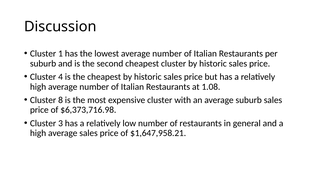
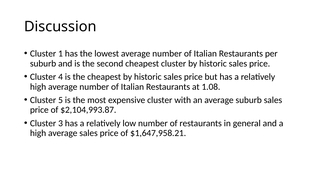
8: 8 -> 5
$6,373,716.98: $6,373,716.98 -> $2,104,993.87
